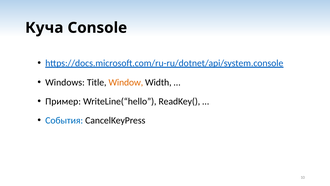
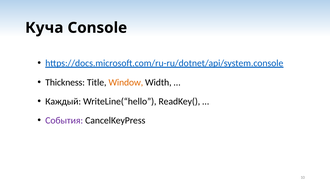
Windows: Windows -> Thickness
Пример: Пример -> Каждый
События colour: blue -> purple
